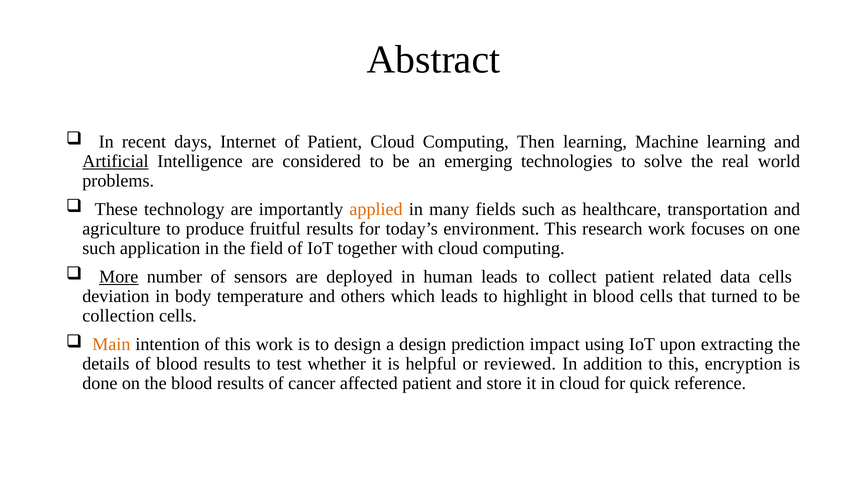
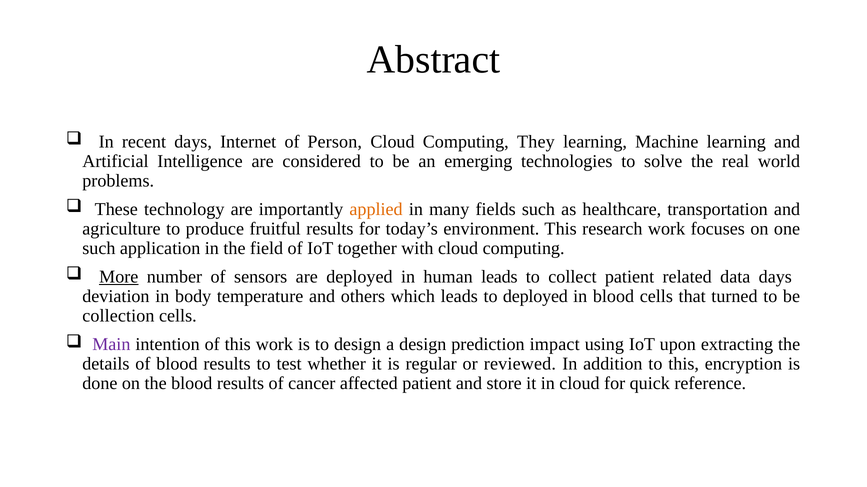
of Patient: Patient -> Person
Then: Then -> They
Artificial underline: present -> none
data cells: cells -> days
to highlight: highlight -> deployed
Main colour: orange -> purple
helpful: helpful -> regular
